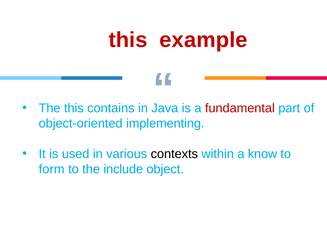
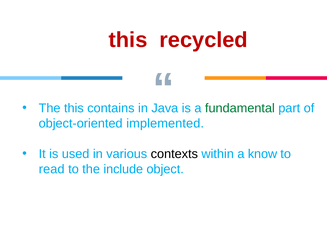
example: example -> recycled
fundamental colour: red -> green
implementing: implementing -> implemented
form: form -> read
